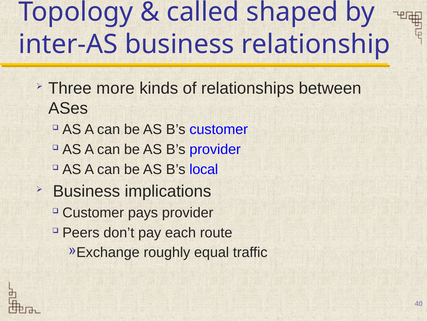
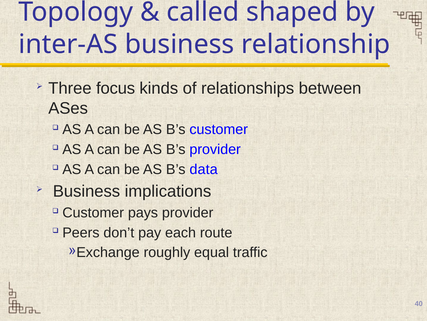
more: more -> focus
local: local -> data
